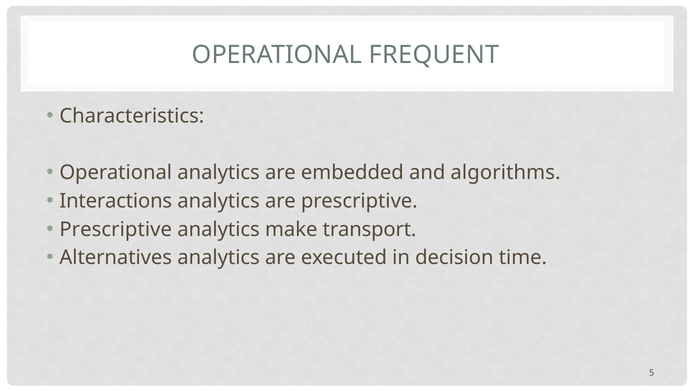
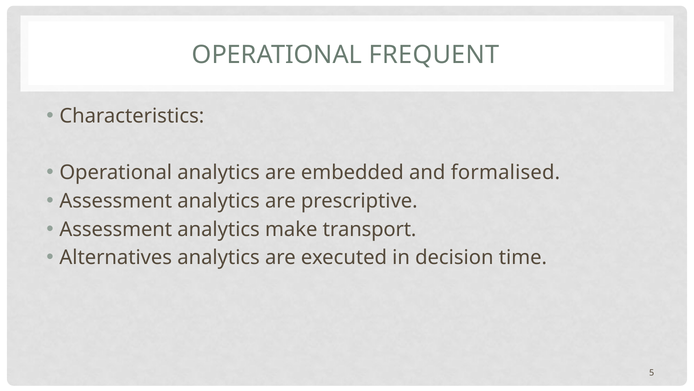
algorithms: algorithms -> formalised
Interactions at (116, 201): Interactions -> Assessment
Prescriptive at (116, 229): Prescriptive -> Assessment
